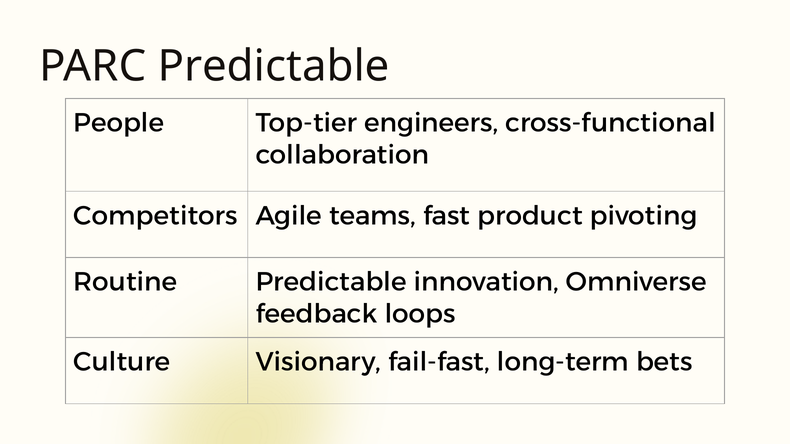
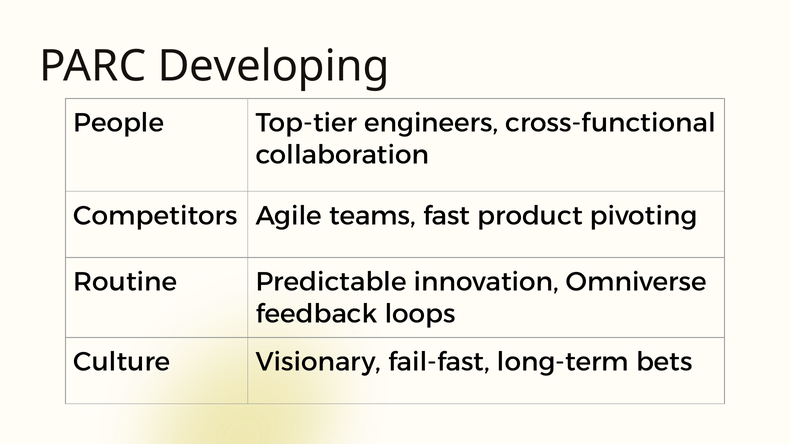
PARC Predictable: Predictable -> Developing
